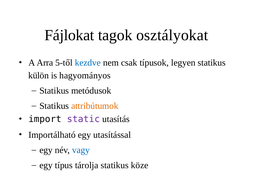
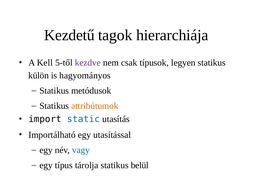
Fájlokat: Fájlokat -> Kezdetű
osztályokat: osztályokat -> hierarchiája
Arra: Arra -> Kell
kezdve colour: blue -> purple
static colour: purple -> blue
köze: köze -> belül
